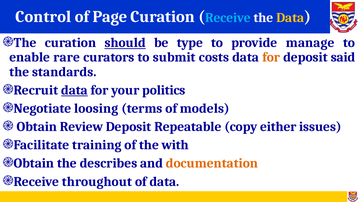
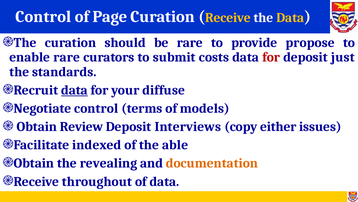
Receive colour: light blue -> yellow
should underline: present -> none
be type: type -> rare
manage: manage -> propose
for at (271, 57) colour: orange -> red
said: said -> just
politics: politics -> diffuse
loosing at (96, 108): loosing -> control
Repeatable: Repeatable -> Interviews
training: training -> indexed
with: with -> able
describes: describes -> revealing
